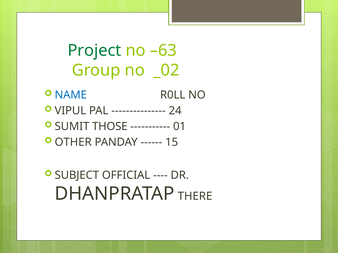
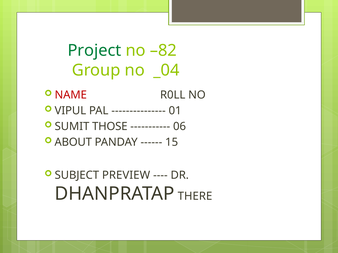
–63: –63 -> –82
_02: _02 -> _04
NAME colour: blue -> red
24: 24 -> 01
01: 01 -> 06
OTHER: OTHER -> ABOUT
OFFICIAL: OFFICIAL -> PREVIEW
